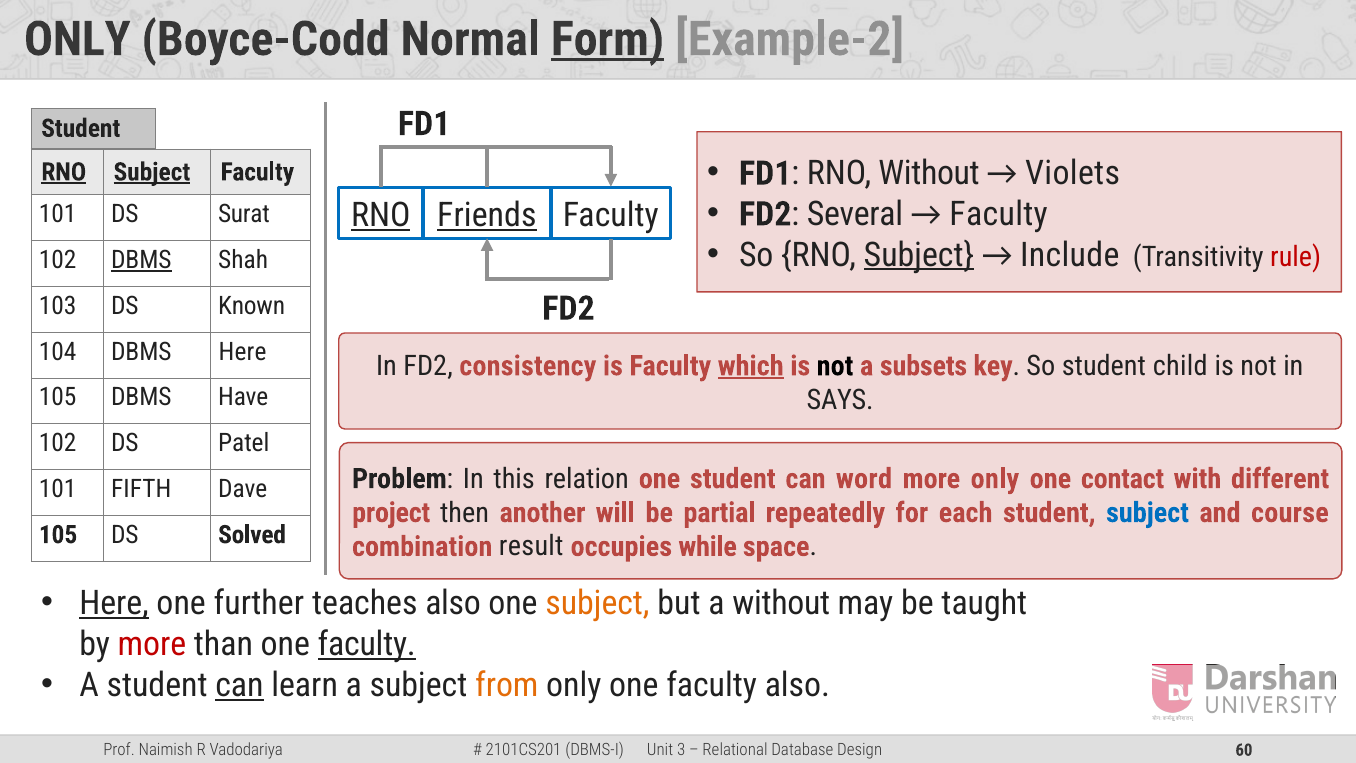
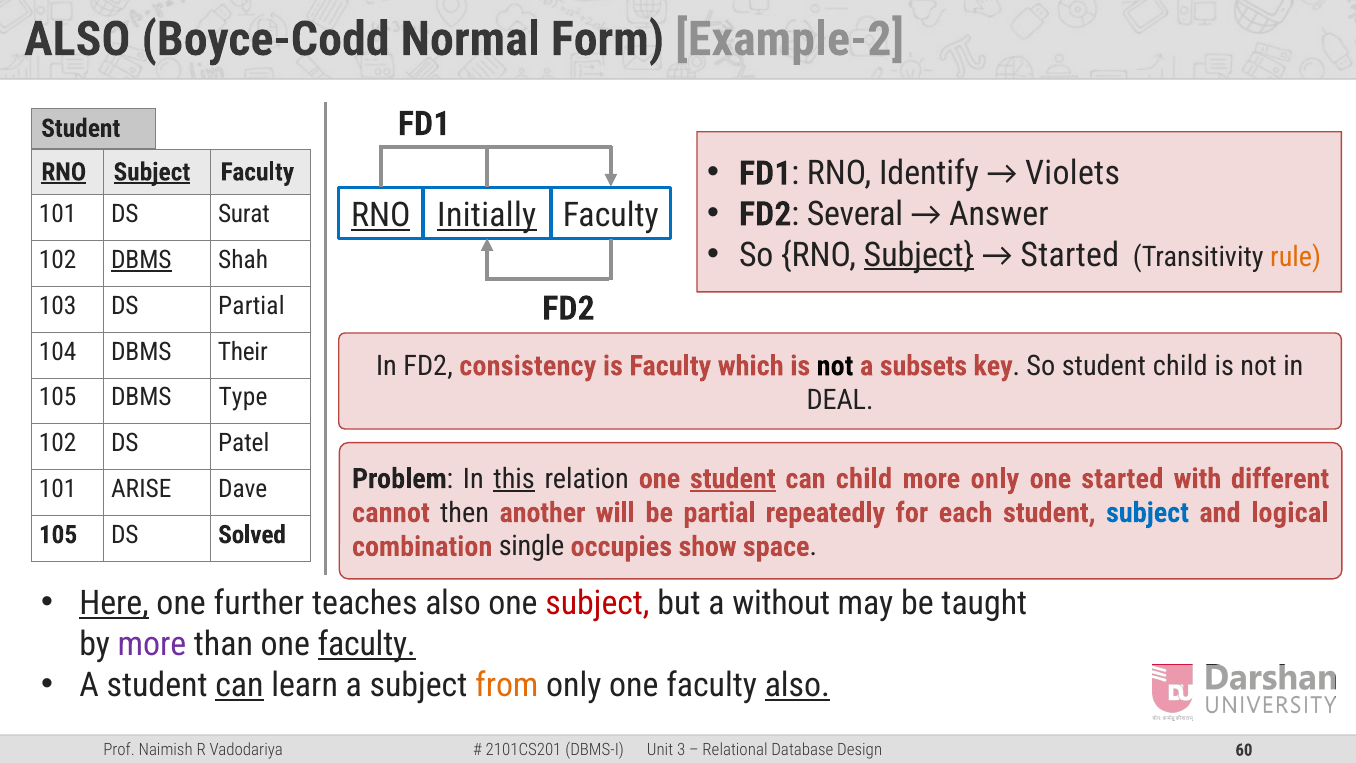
ONLY at (77, 39): ONLY -> ALSO
Form underline: present -> none
RNO Without: Without -> Identify
Faculty at (999, 214): Faculty -> Answer
Friends: Friends -> Initially
Include at (1070, 255): Include -> Started
rule colour: red -> orange
DS Known: Known -> Partial
DBMS Here: Here -> Their
which underline: present -> none
Have: Have -> Type
SAYS: SAYS -> DEAL
this underline: none -> present
student at (733, 479) underline: none -> present
can word: word -> child
one contact: contact -> started
FIFTH: FIFTH -> ARISE
project: project -> cannot
course: course -> logical
result: result -> single
while: while -> show
subject at (598, 603) colour: orange -> red
more at (152, 644) colour: red -> purple
also at (797, 685) underline: none -> present
